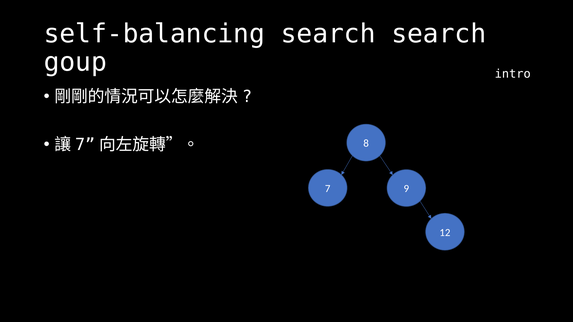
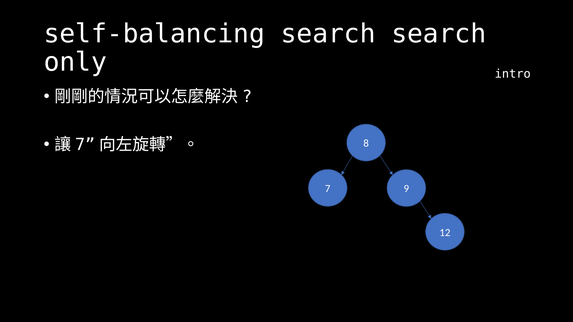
goup: goup -> only
